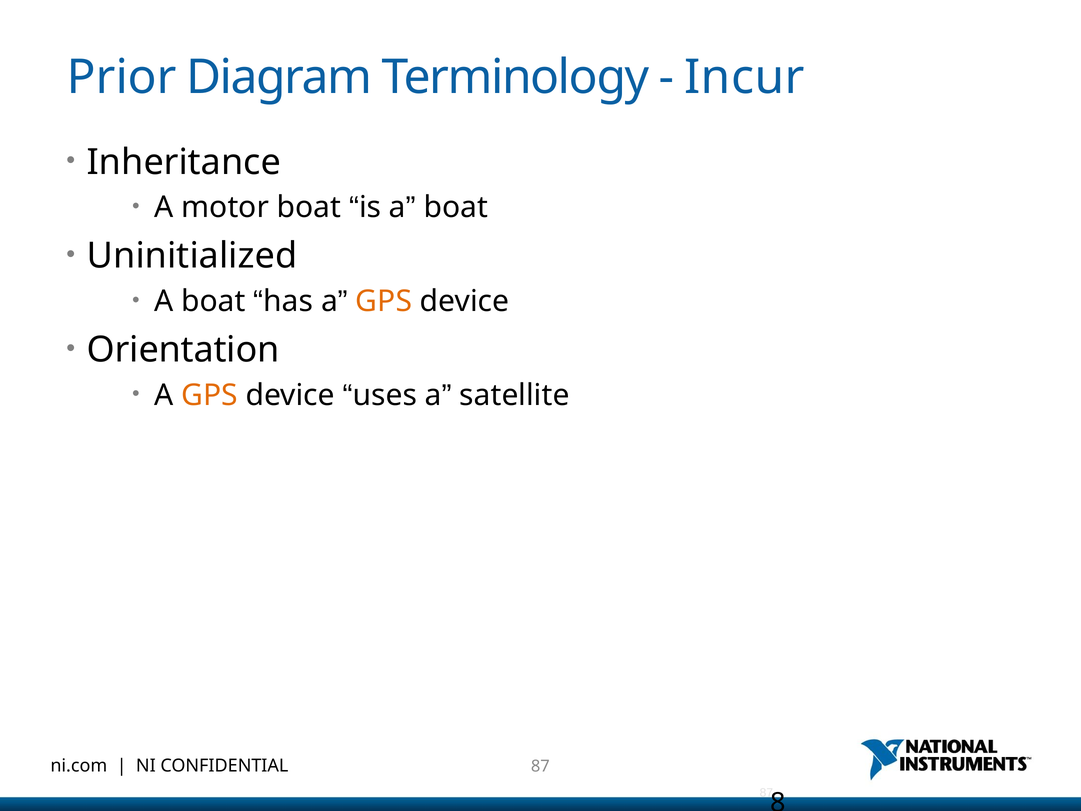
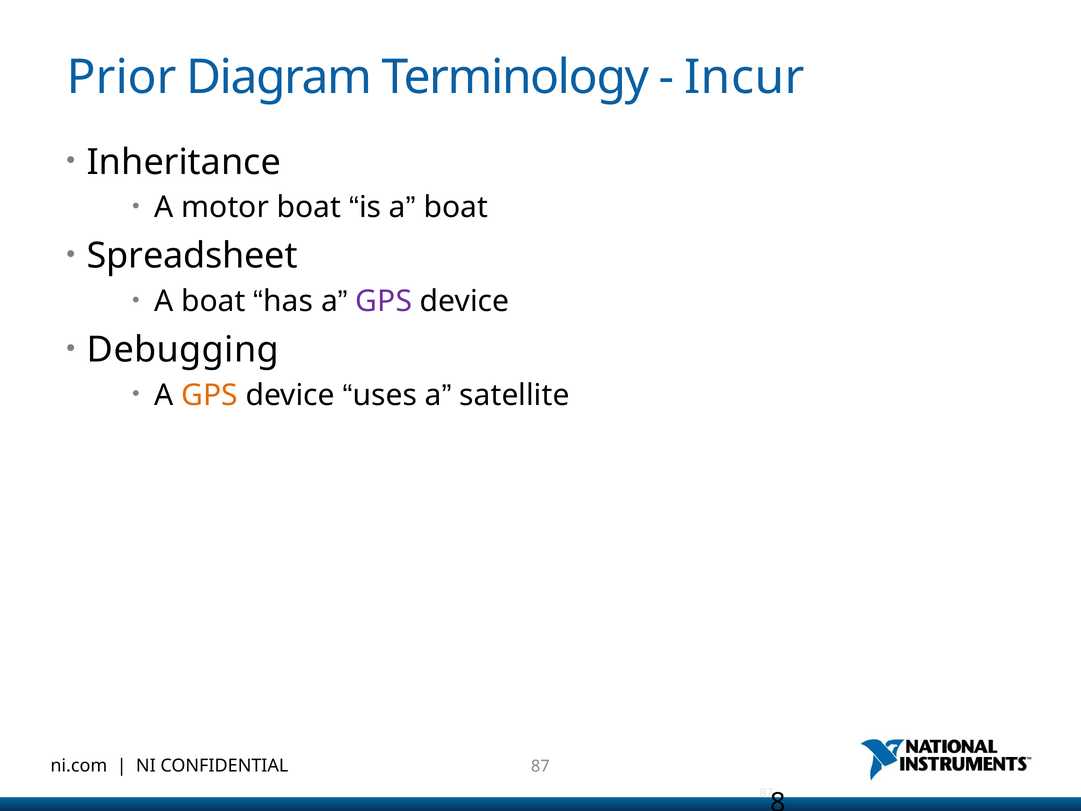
Uninitialized: Uninitialized -> Spreadsheet
GPS at (384, 301) colour: orange -> purple
Orientation: Orientation -> Debugging
